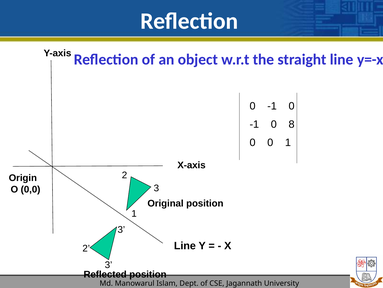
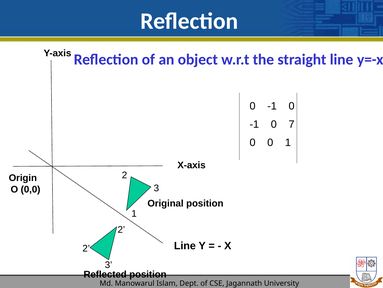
8: 8 -> 7
3 at (121, 229): 3 -> 2
